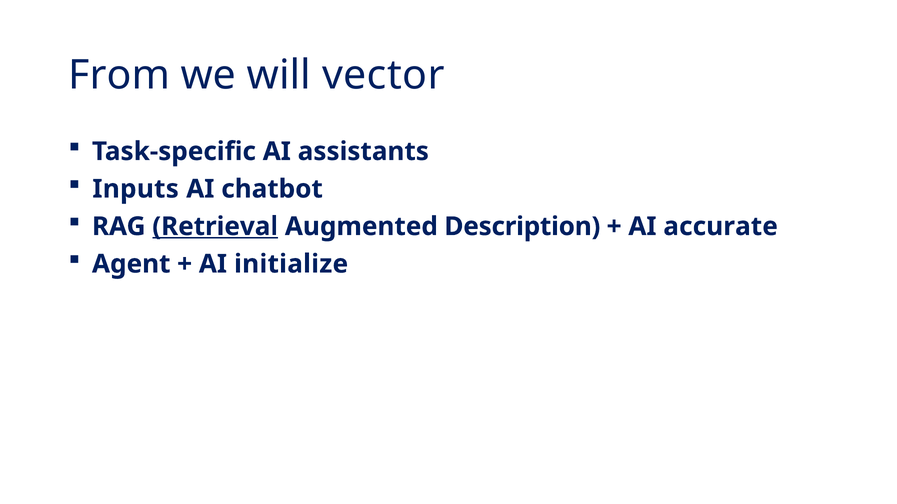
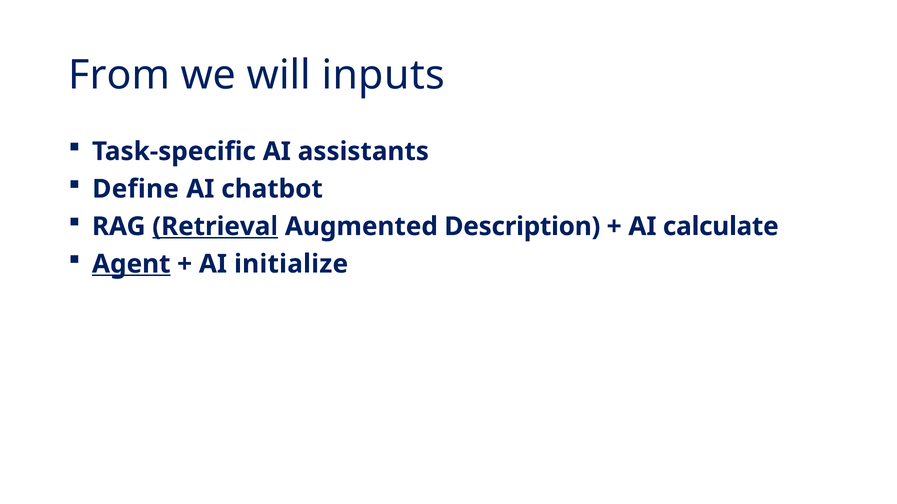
vector: vector -> inputs
Inputs: Inputs -> Define
accurate: accurate -> calculate
Agent underline: none -> present
